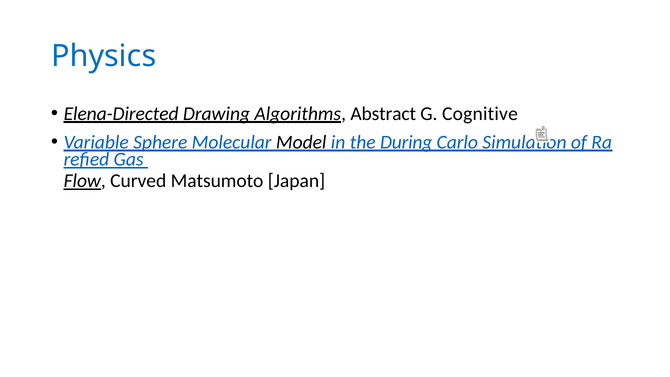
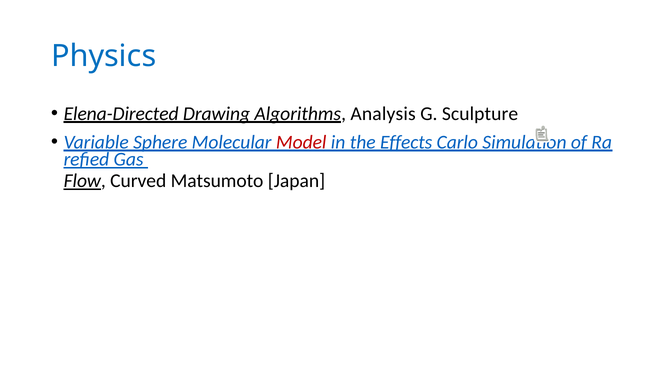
Abstract: Abstract -> Analysis
Cognitive: Cognitive -> Sculpture
Model colour: black -> red
During: During -> Effects
